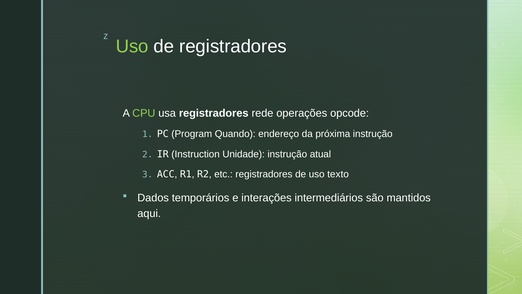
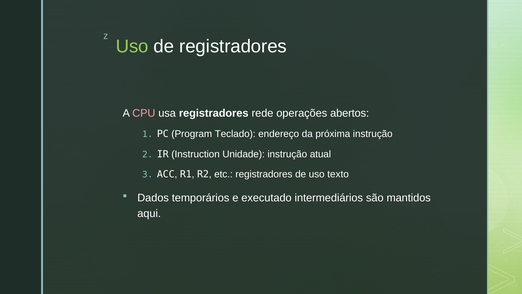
CPU colour: light green -> pink
opcode: opcode -> abertos
Quando: Quando -> Teclado
interações: interações -> executado
